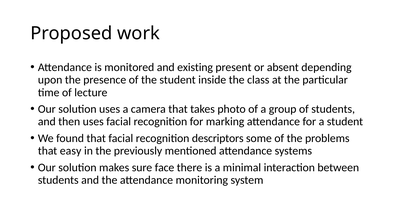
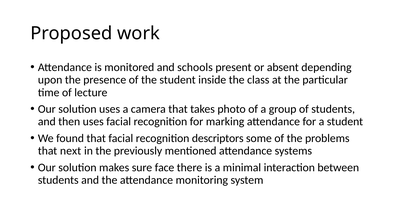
existing: existing -> schools
easy: easy -> next
